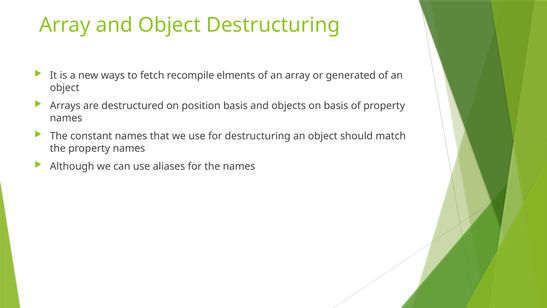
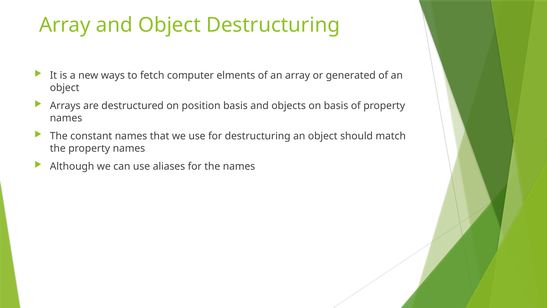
recompile: recompile -> computer
